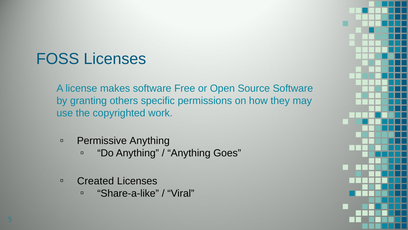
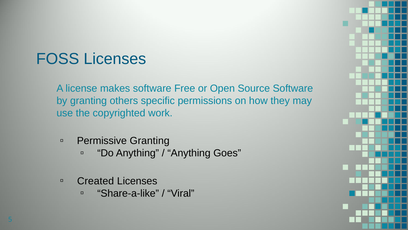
Permissive Anything: Anything -> Granting
